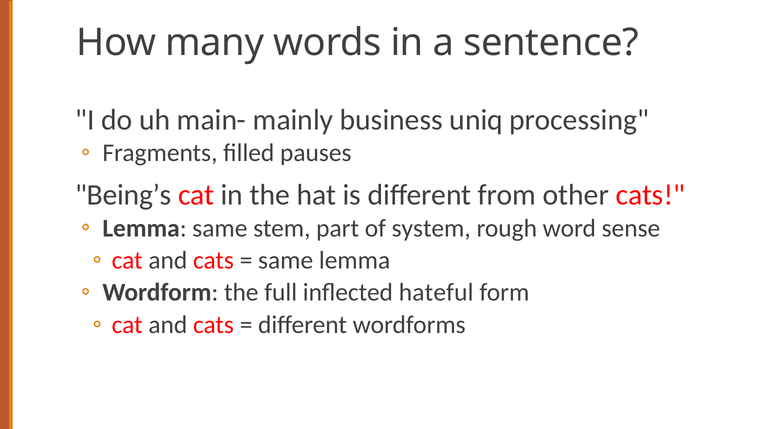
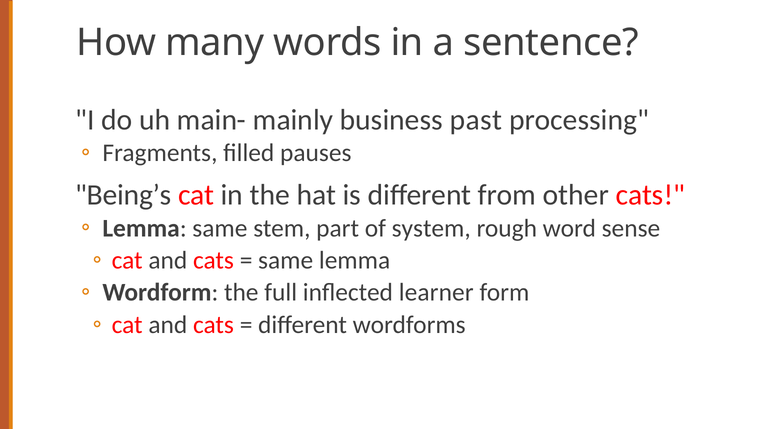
uniq: uniq -> past
hateful: hateful -> learner
